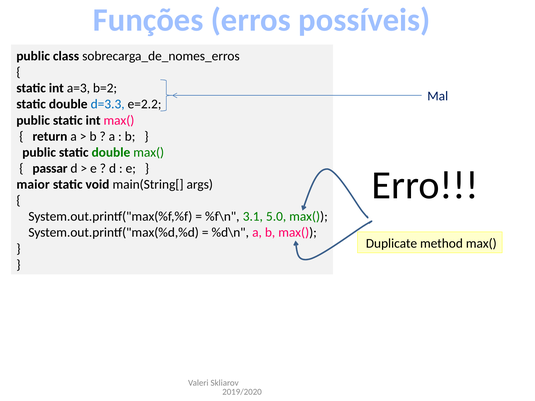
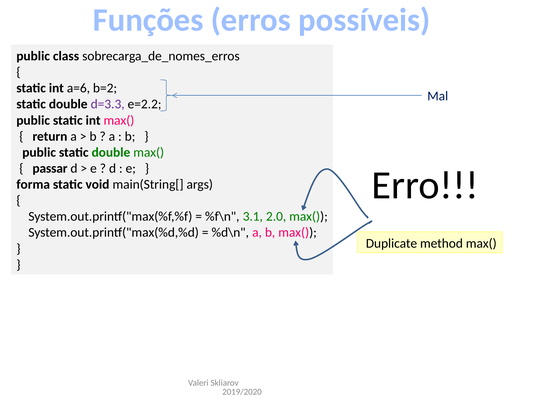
a=3: a=3 -> a=6
d=3.3 colour: blue -> purple
maior: maior -> forma
5.0: 5.0 -> 2.0
